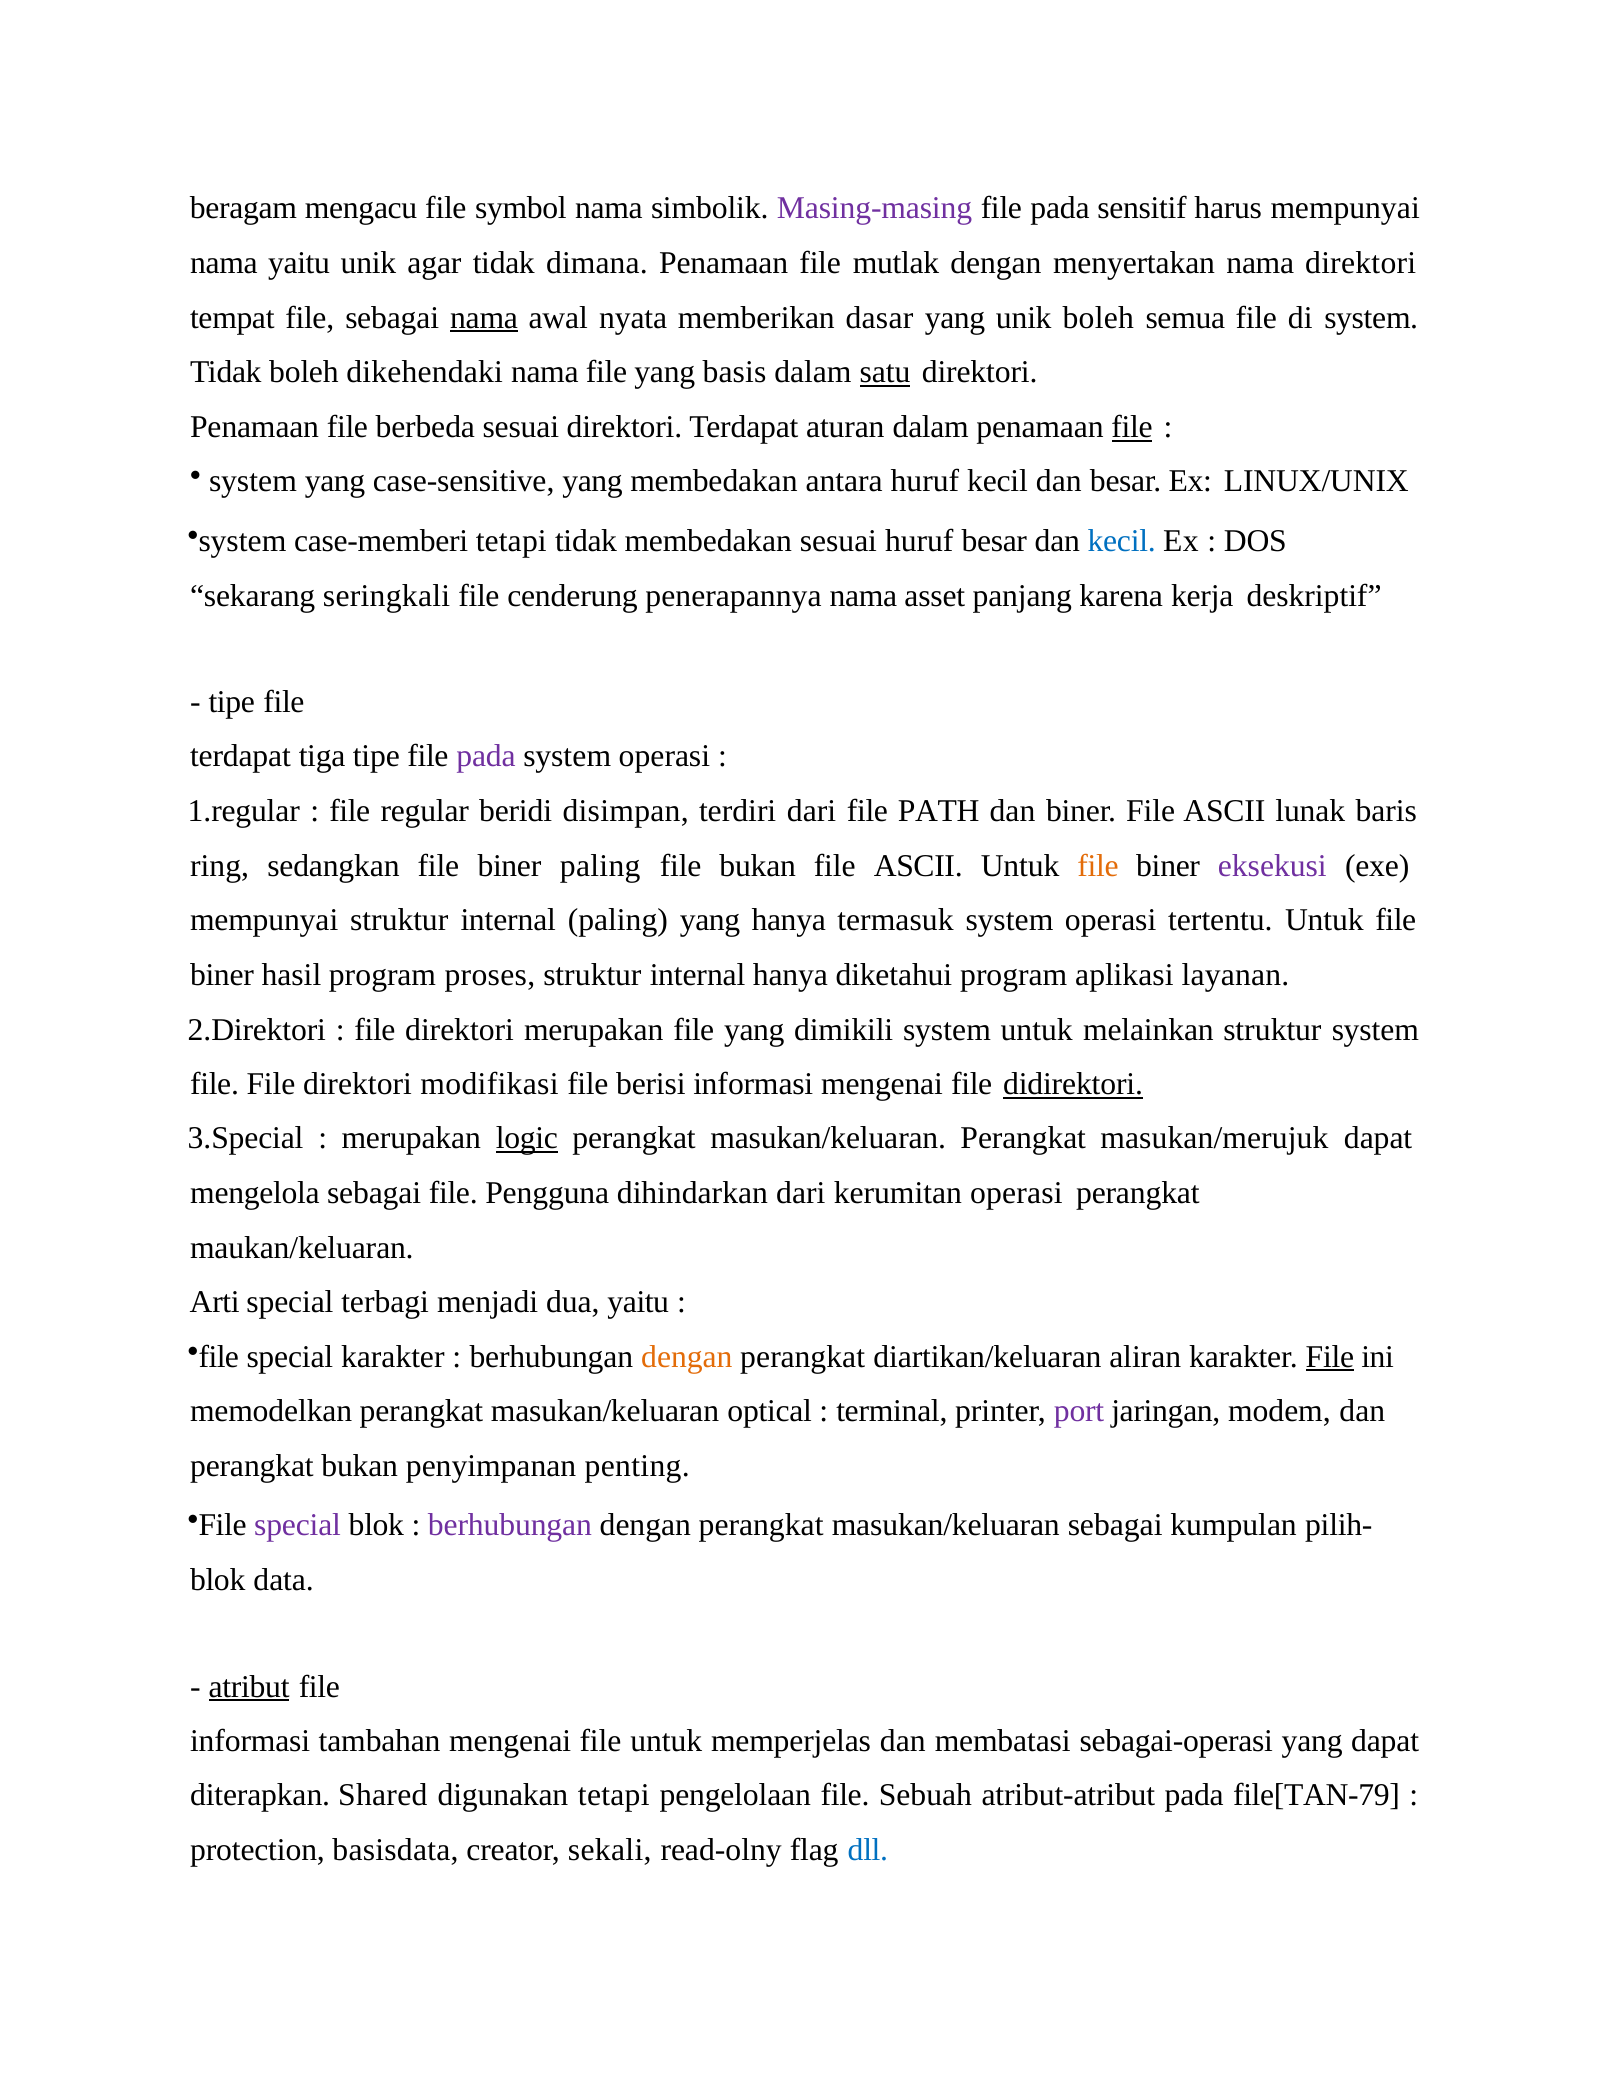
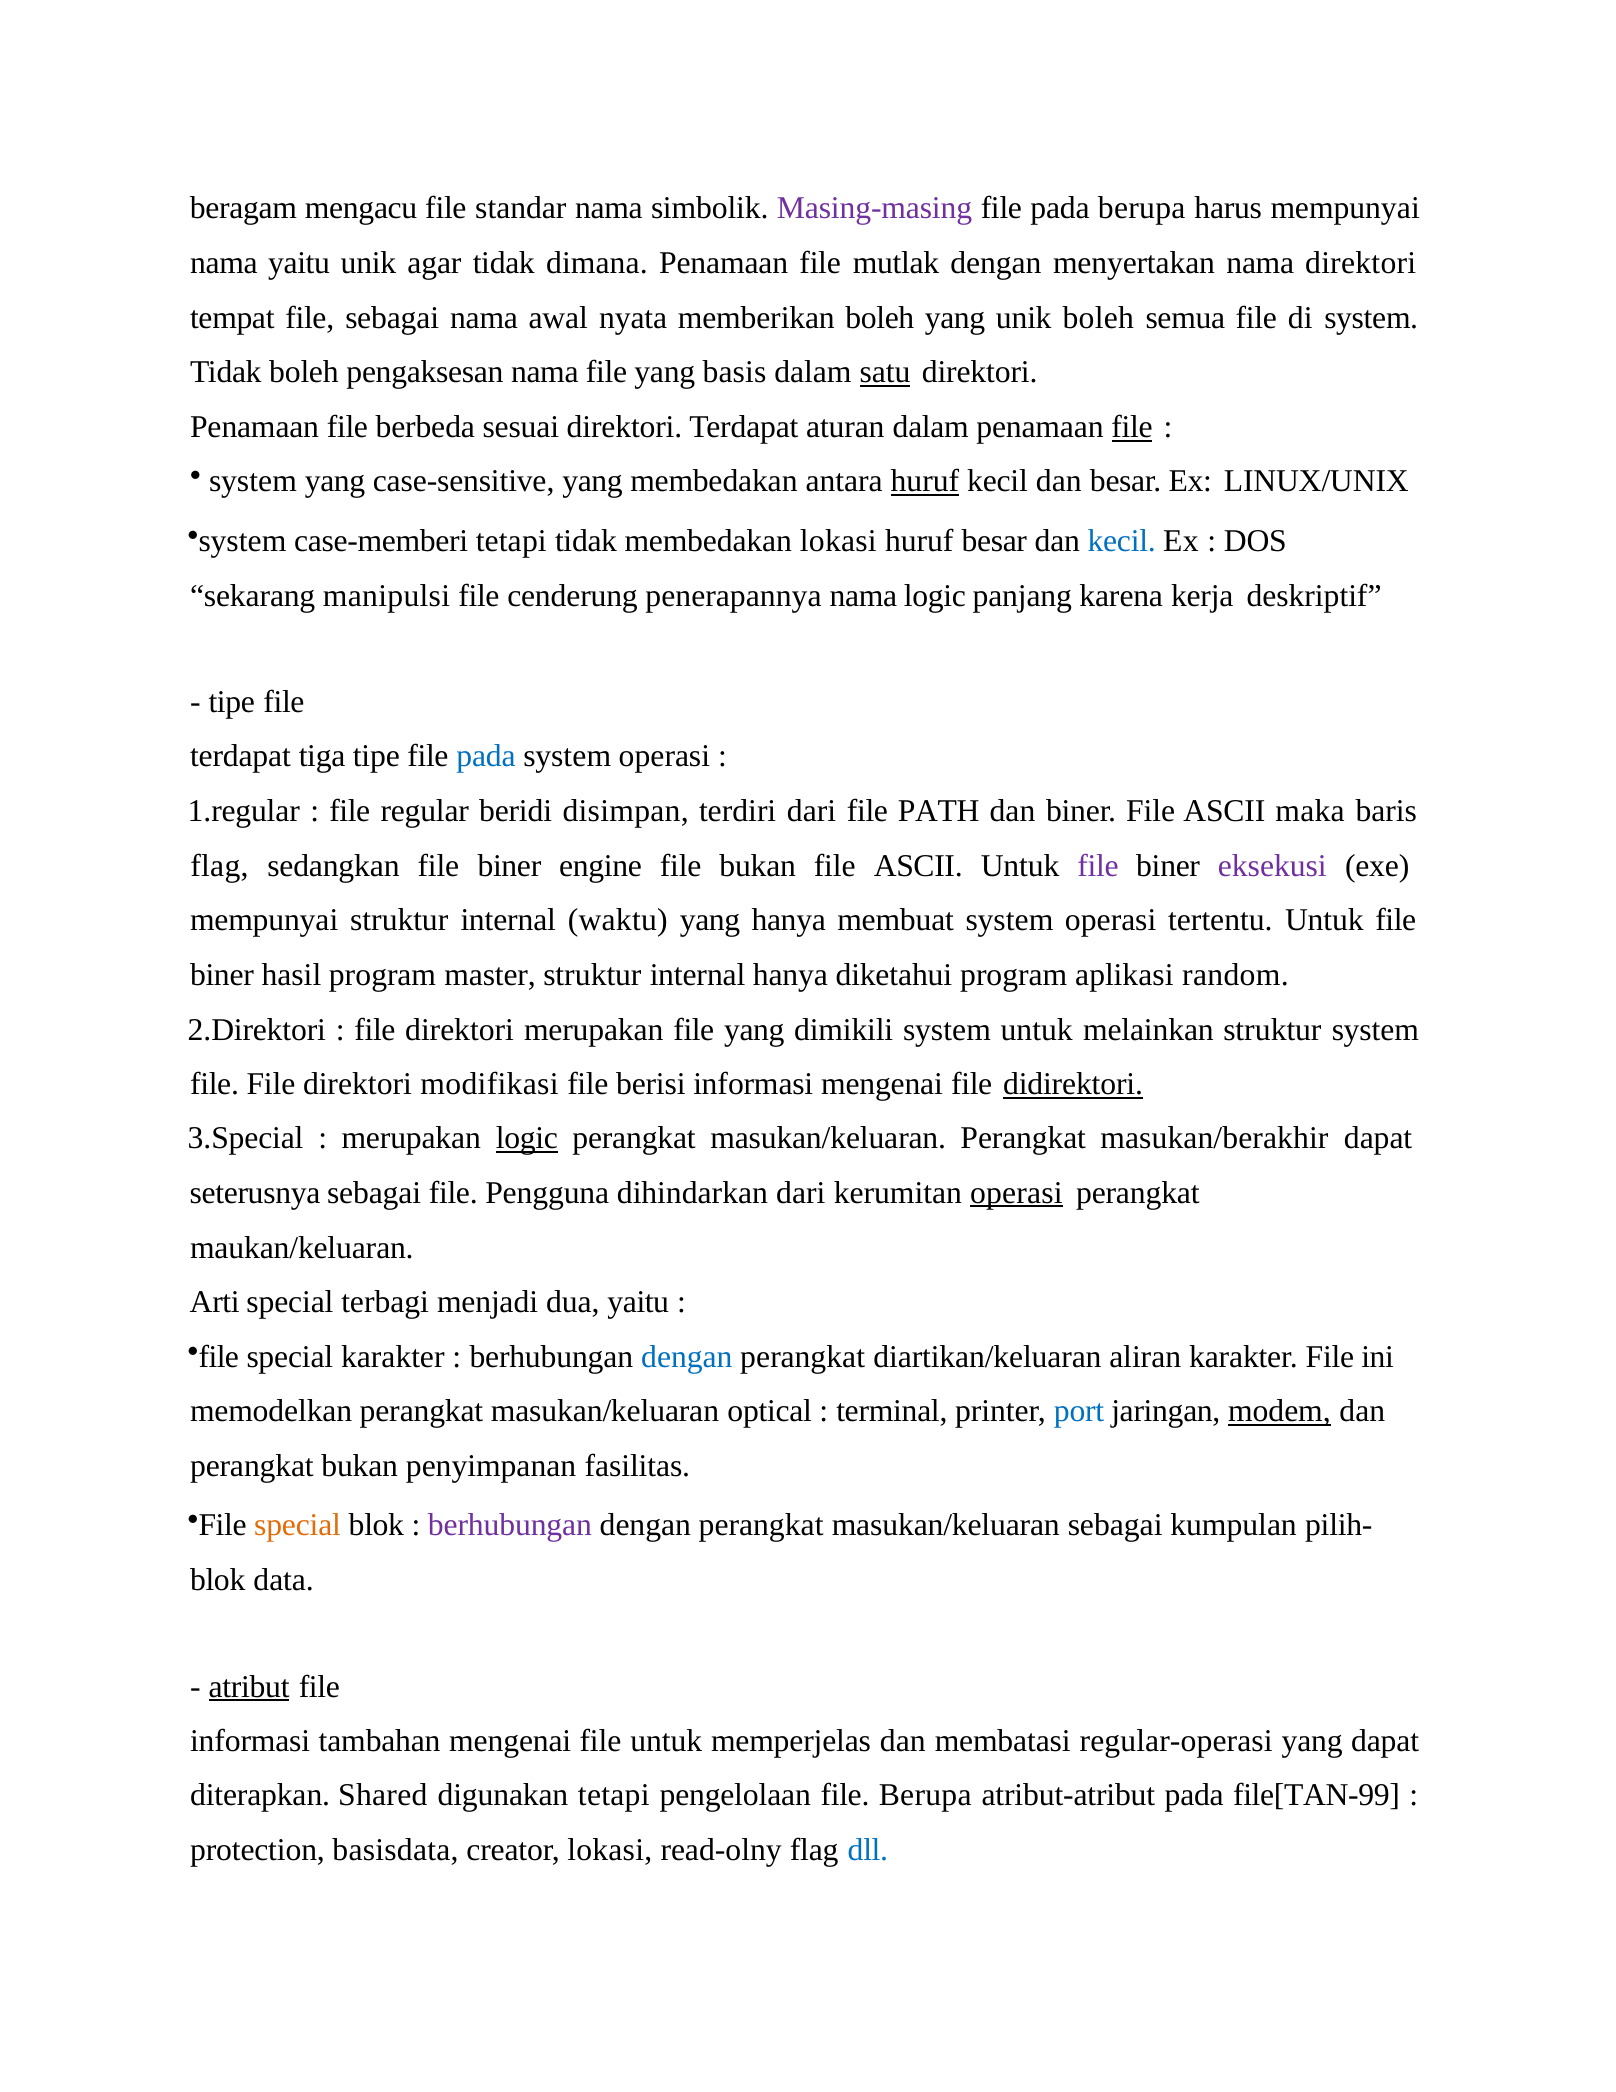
symbol: symbol -> standar
pada sensitif: sensitif -> berupa
nama at (484, 318) underline: present -> none
memberikan dasar: dasar -> boleh
dikehendaki: dikehendaki -> pengaksesan
huruf at (925, 481) underline: none -> present
membedakan sesuai: sesuai -> lokasi
seringkali: seringkali -> manipulsi
nama asset: asset -> logic
pada at (486, 756) colour: purple -> blue
lunak: lunak -> maka
ring at (220, 866): ring -> flag
biner paling: paling -> engine
file at (1098, 866) colour: orange -> purple
internal paling: paling -> waktu
termasuk: termasuk -> membuat
proses: proses -> master
layanan: layanan -> random
masukan/merujuk: masukan/merujuk -> masukan/berakhir
mengelola: mengelola -> seterusnya
operasi at (1016, 1192) underline: none -> present
dengan at (687, 1356) colour: orange -> blue
File at (1330, 1356) underline: present -> none
port colour: purple -> blue
modem underline: none -> present
penting: penting -> fasilitas
special at (298, 1525) colour: purple -> orange
sebagai-operasi: sebagai-operasi -> regular-operasi
file Sebuah: Sebuah -> Berupa
file[TAN-79: file[TAN-79 -> file[TAN-99
creator sekali: sekali -> lokasi
